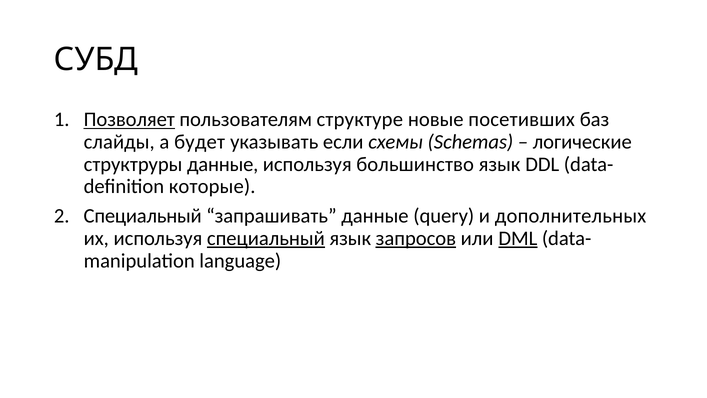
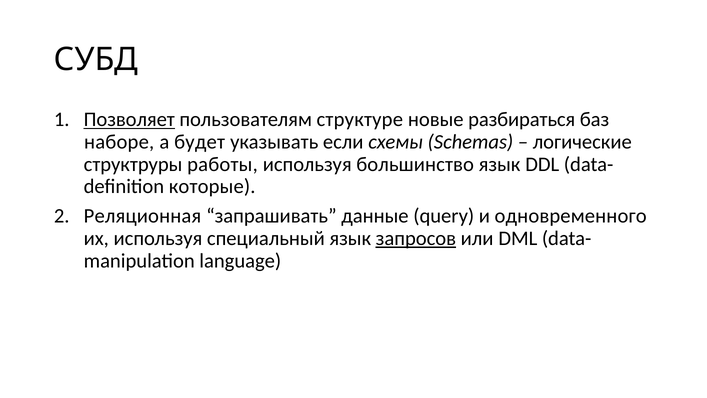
посетивших: посетивших -> разбираться
слайды: слайды -> наборе
структруры данные: данные -> работы
Специальный at (143, 216): Специальный -> Реляционная
дополнительных: дополнительных -> одновременного
специальный at (266, 238) underline: present -> none
DML underline: present -> none
